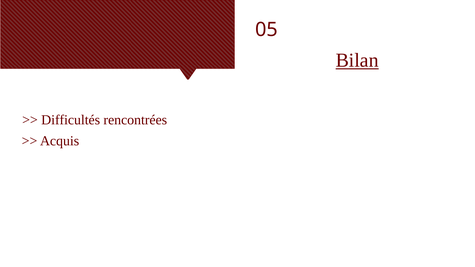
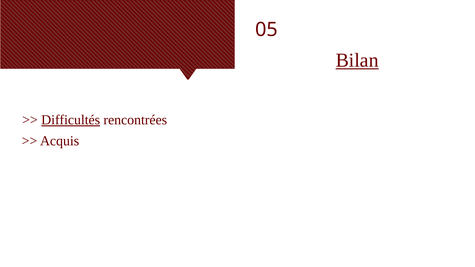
Difficultés underline: none -> present
